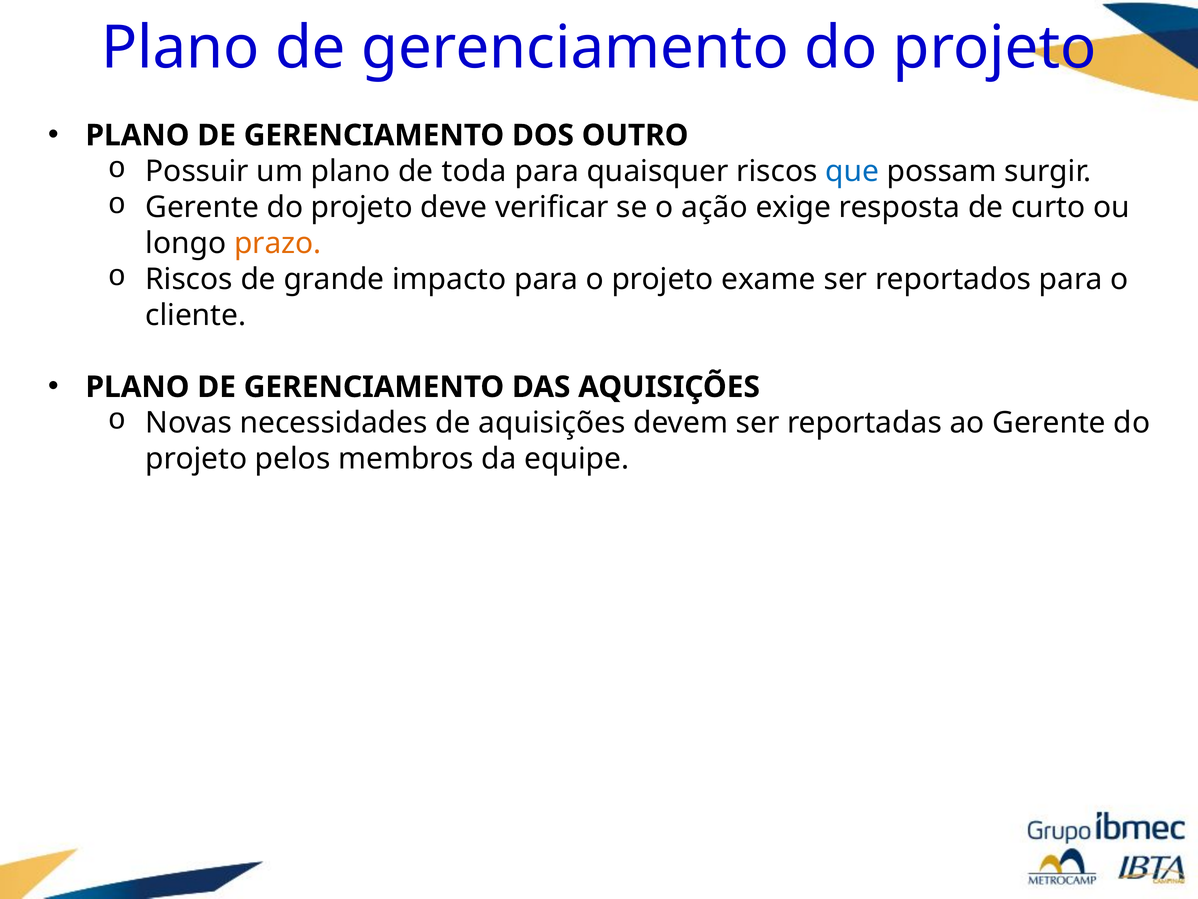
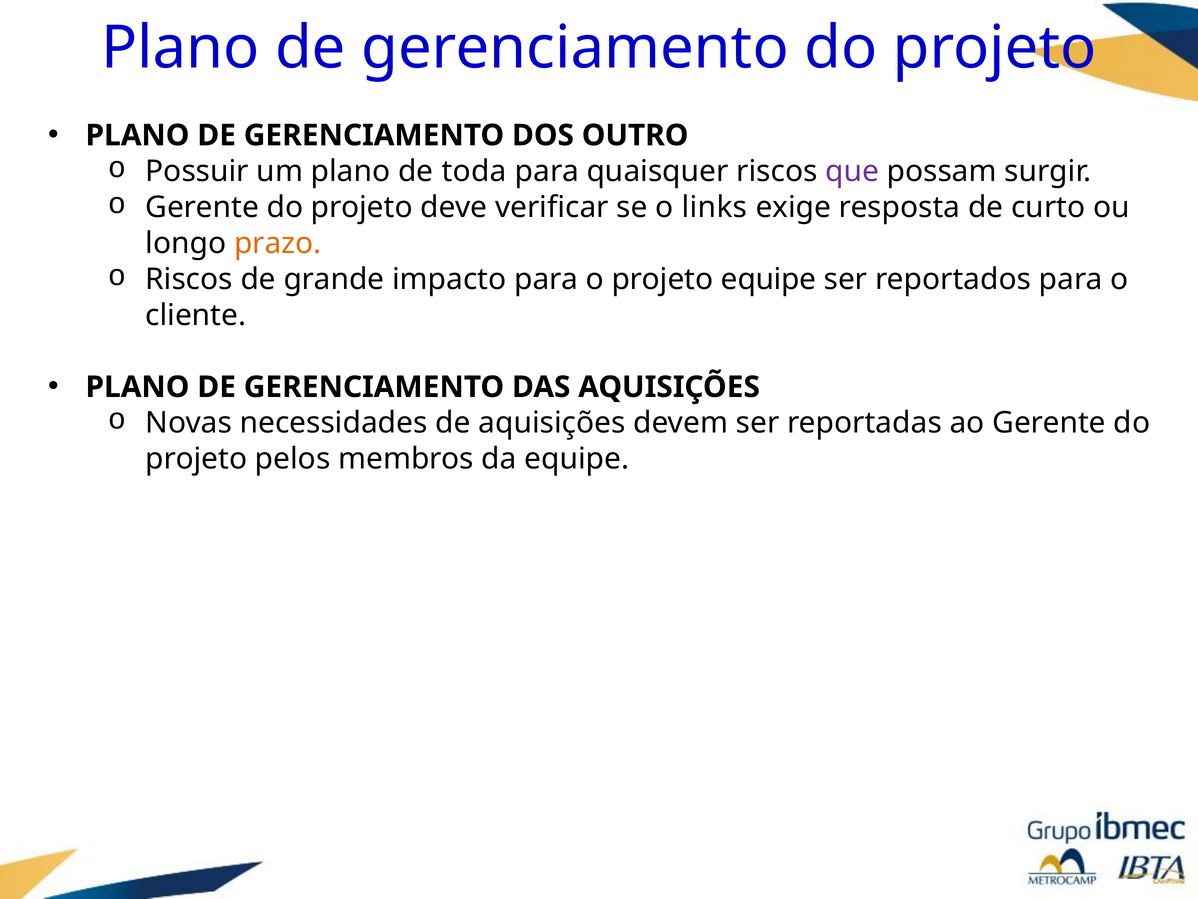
que colour: blue -> purple
ação: ação -> links
projeto exame: exame -> equipe
